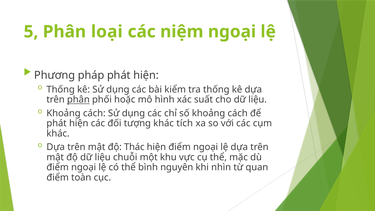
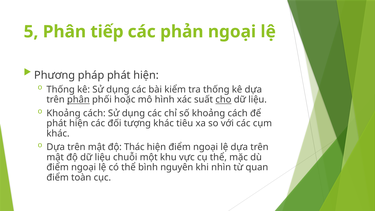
loại: loại -> tiếp
niệm: niệm -> phản
cho underline: none -> present
tích: tích -> tiêu
